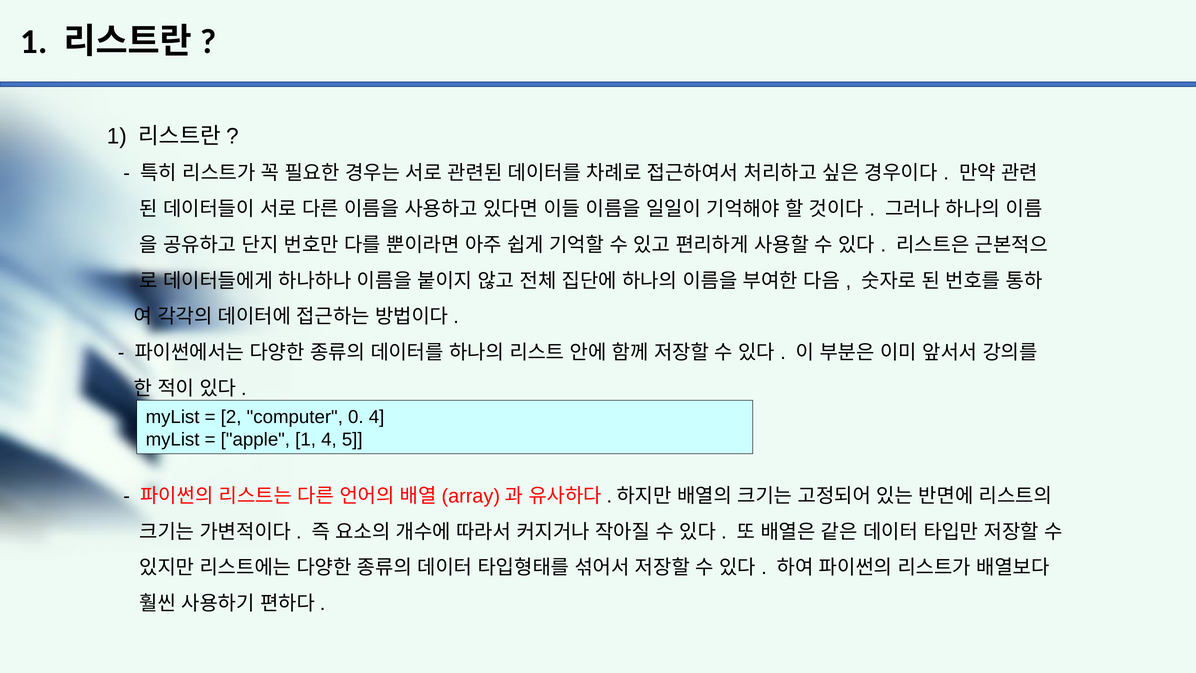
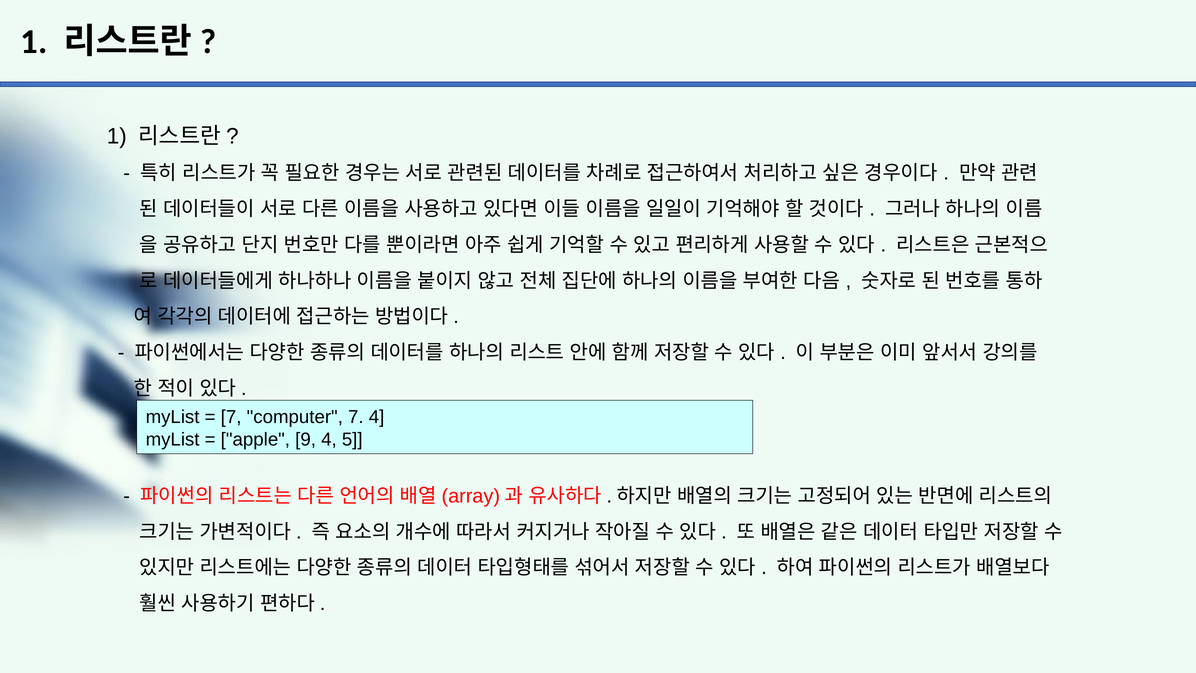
2 at (231, 417): 2 -> 7
computer 0: 0 -> 7
apple 1: 1 -> 9
